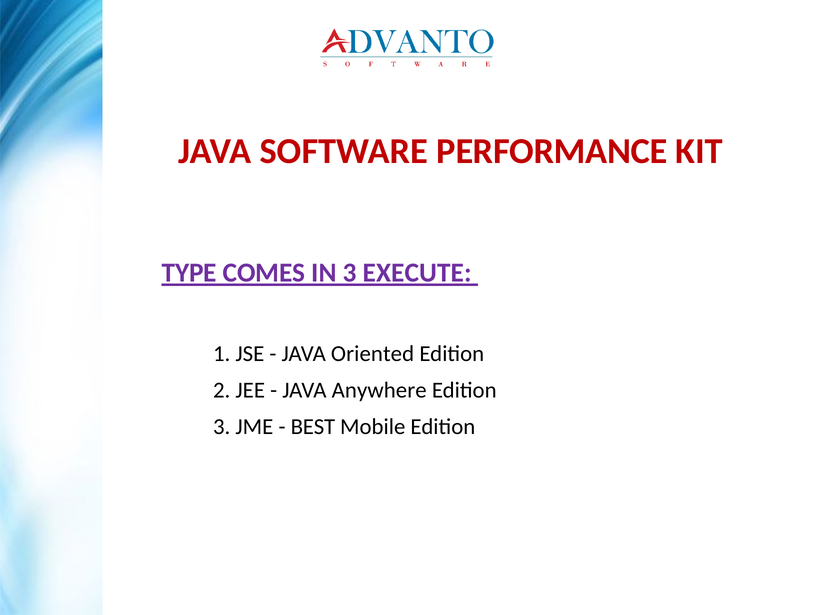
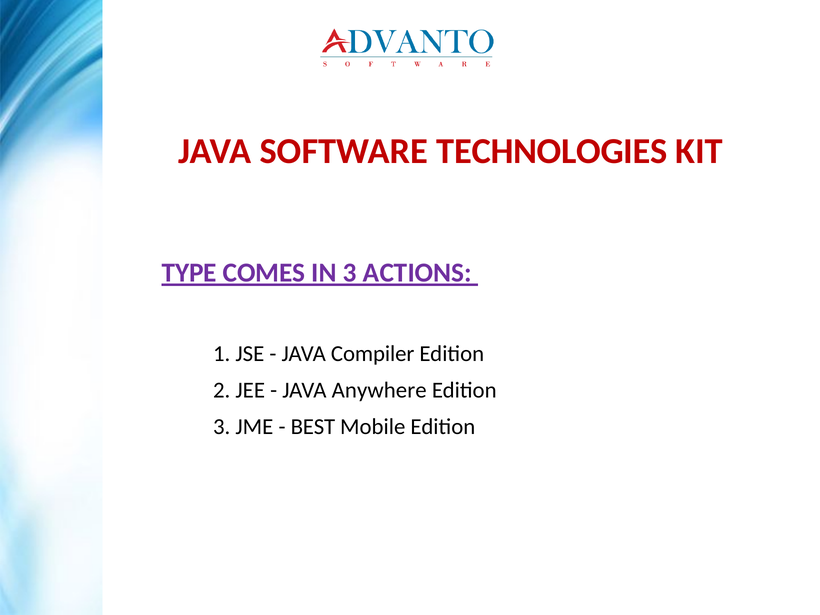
PERFORMANCE: PERFORMANCE -> TECHNOLOGIES
EXECUTE: EXECUTE -> ACTIONS
Oriented: Oriented -> Compiler
